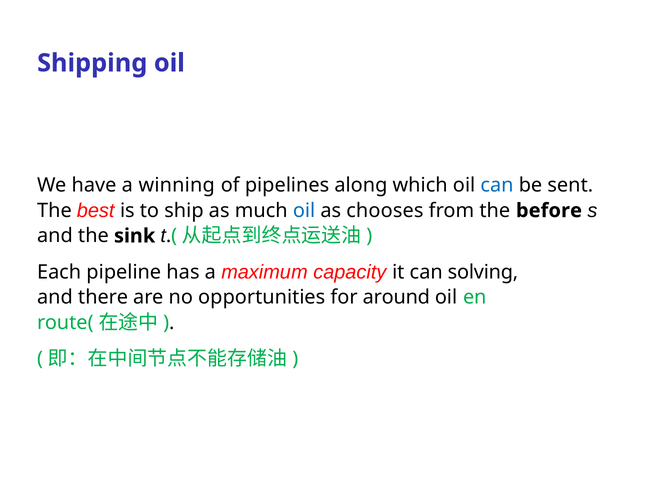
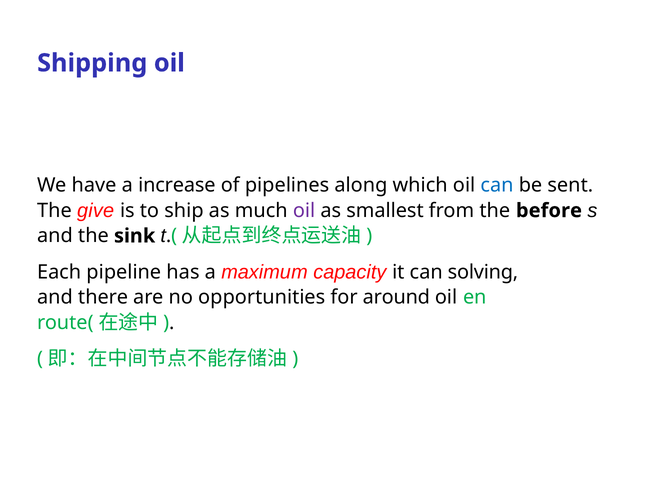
winning: winning -> increase
best: best -> give
oil at (304, 211) colour: blue -> purple
chooses: chooses -> smallest
